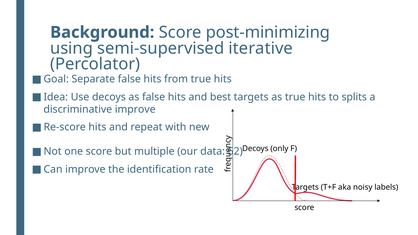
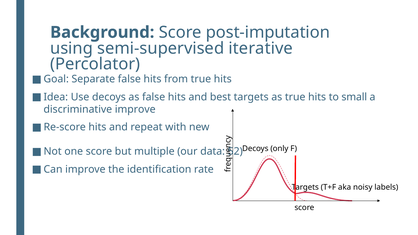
post-minimizing: post-minimizing -> post-imputation
splits: splits -> small
